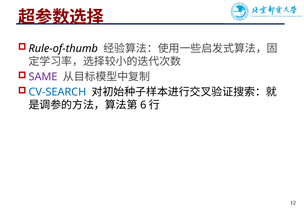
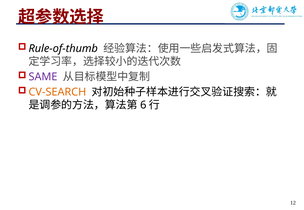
CV-SEARCH colour: blue -> orange
